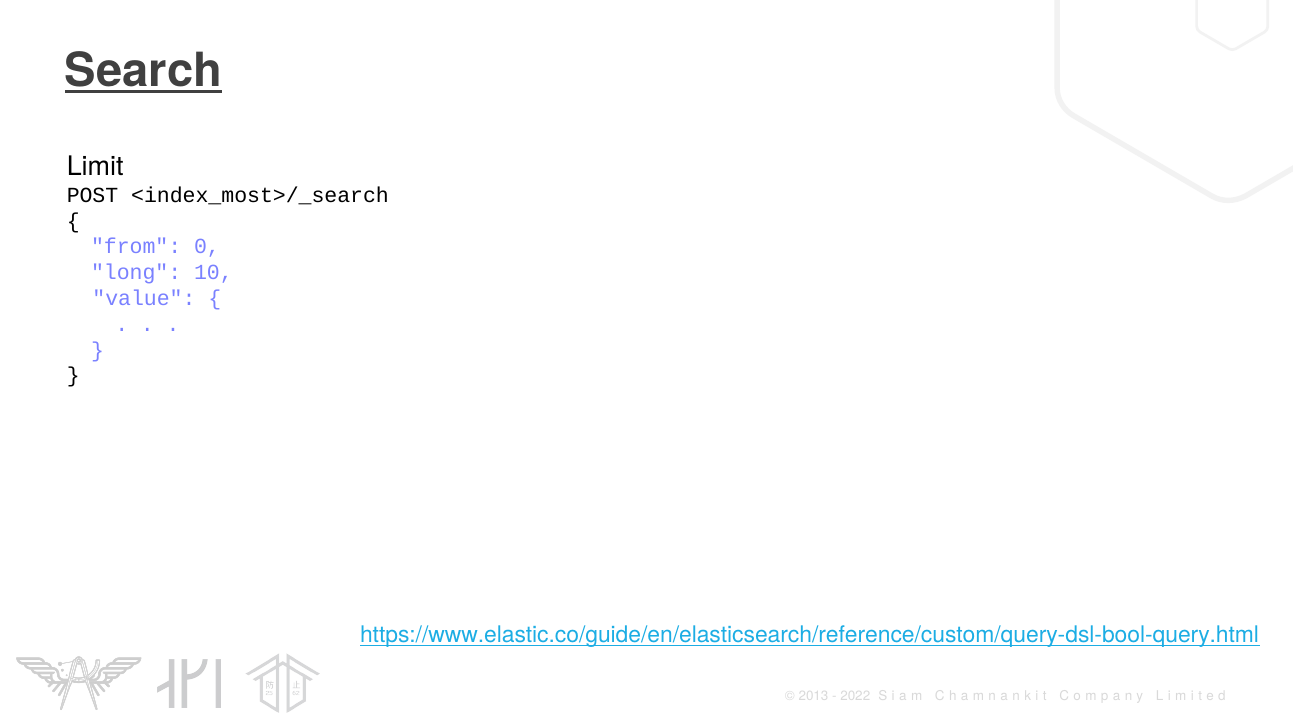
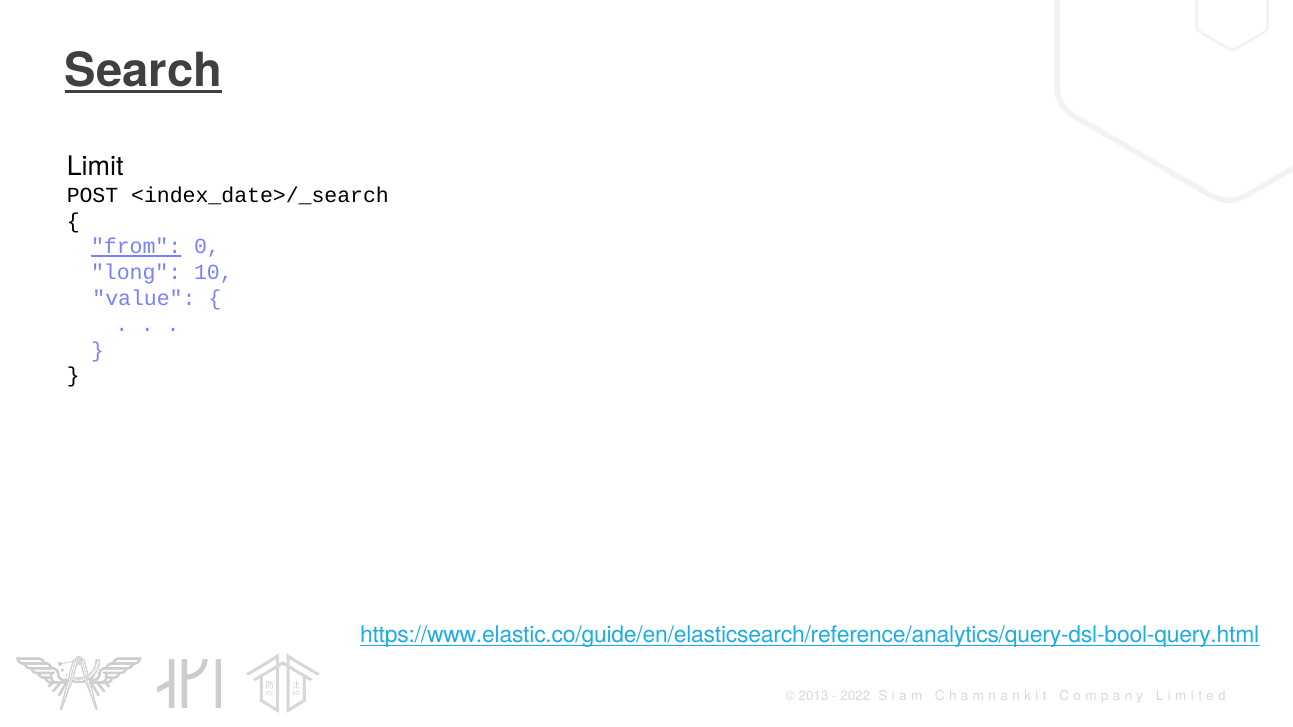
<index_most>/_search: <index_most>/_search -> <index_date>/_search
from underline: none -> present
https://www.elastic.co/guide/en/elasticsearch/reference/custom/query-dsl-bool-query.html: https://www.elastic.co/guide/en/elasticsearch/reference/custom/query-dsl-bool-query.html -> https://www.elastic.co/guide/en/elasticsearch/reference/analytics/query-dsl-bool-query.html
